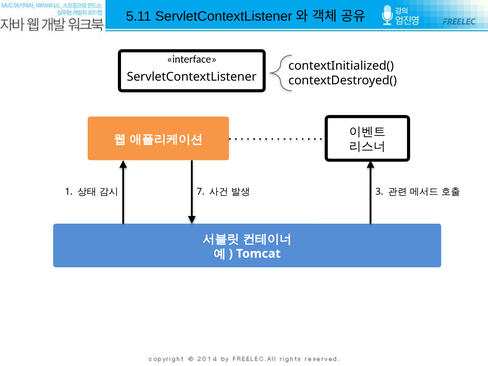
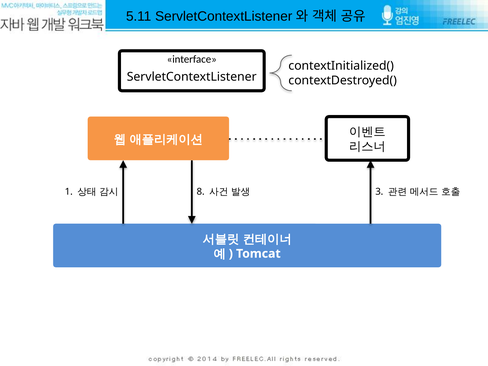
7: 7 -> 8
